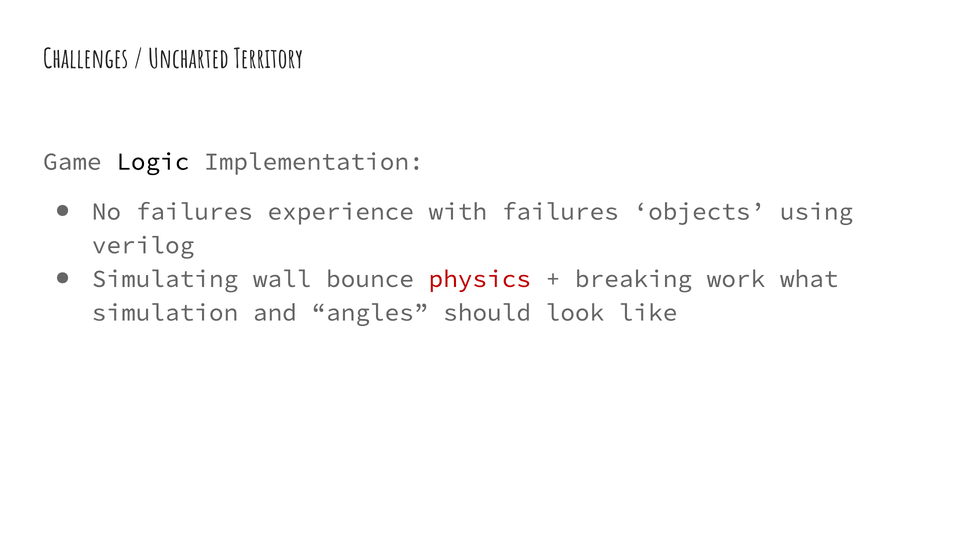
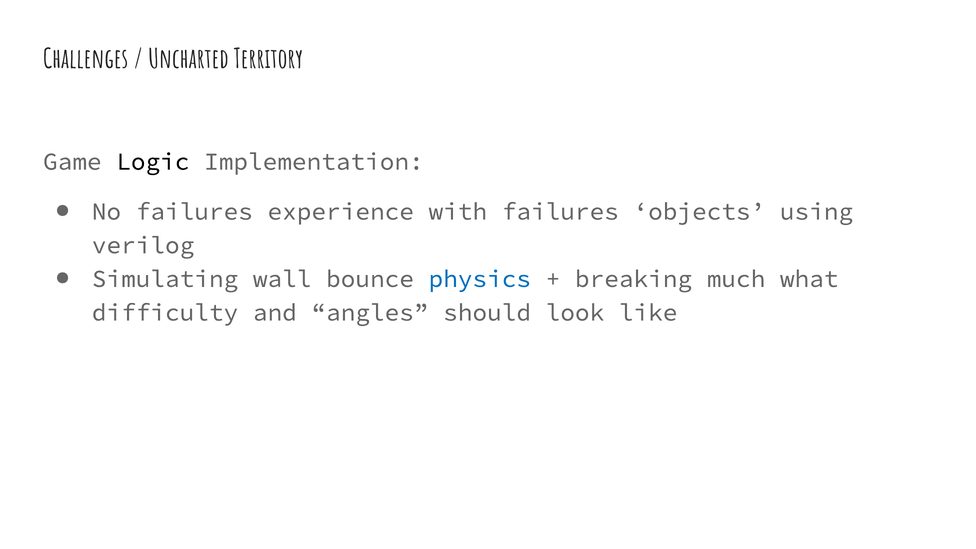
physics colour: red -> blue
work: work -> much
simulation: simulation -> difficulty
